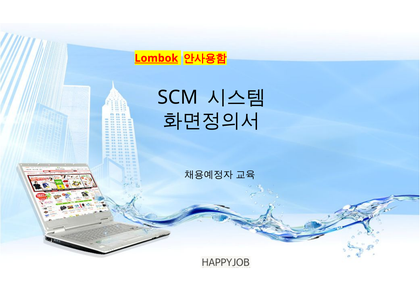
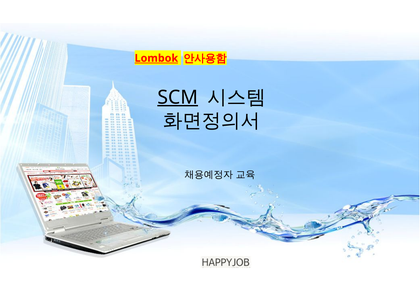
SCM underline: none -> present
